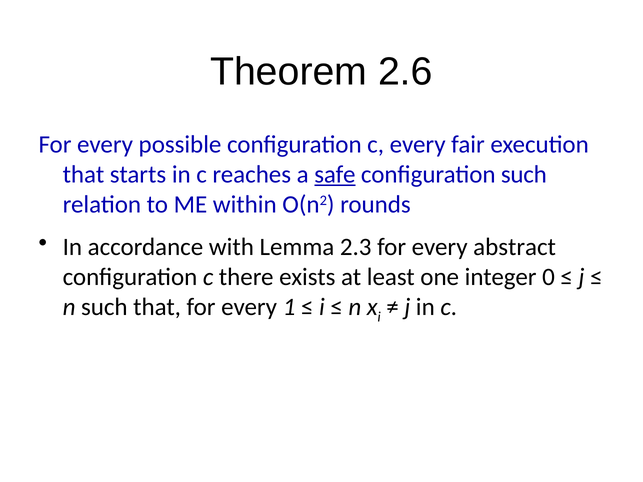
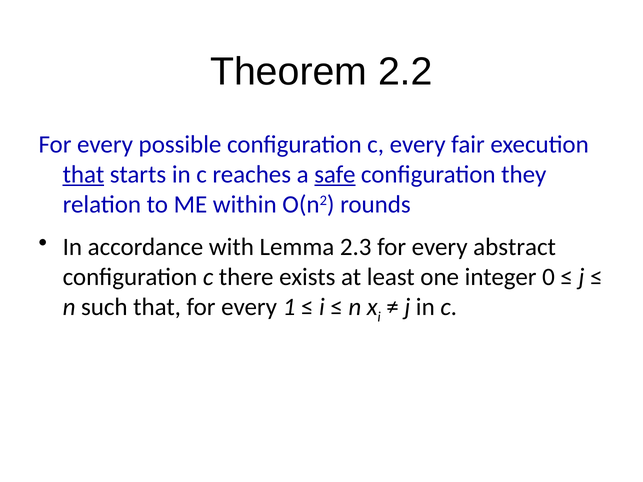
2.6: 2.6 -> 2.2
that at (83, 175) underline: none -> present
configuration such: such -> they
